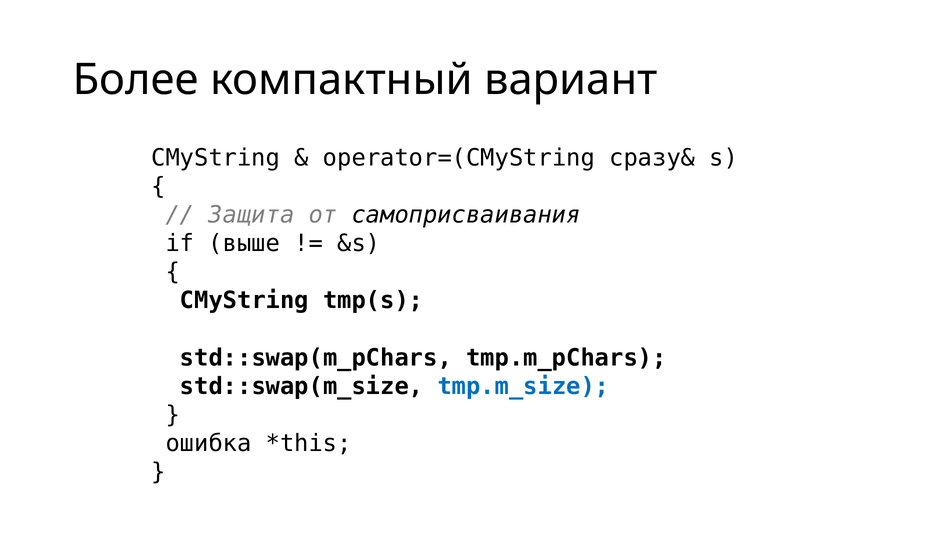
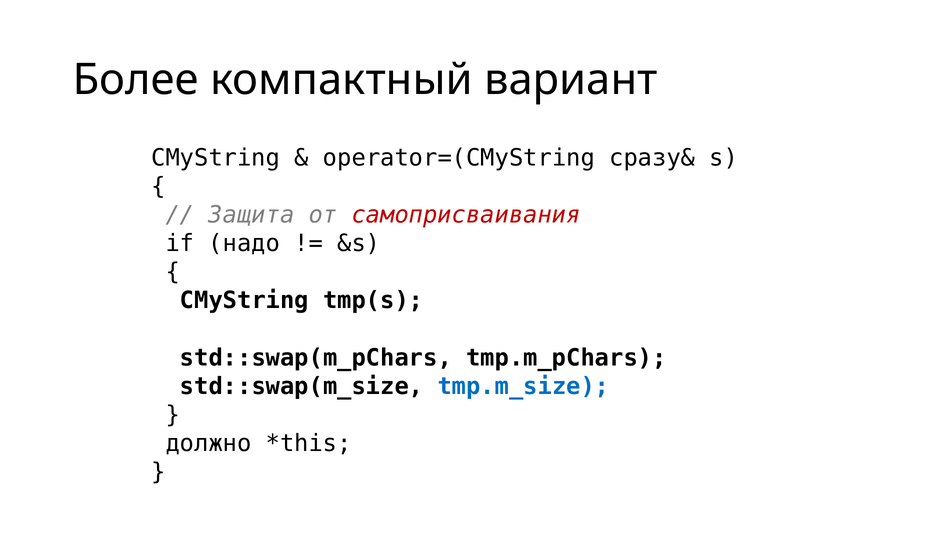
самоприсваивания colour: black -> red
выше: выше -> надо
ошибка: ошибка -> должно
